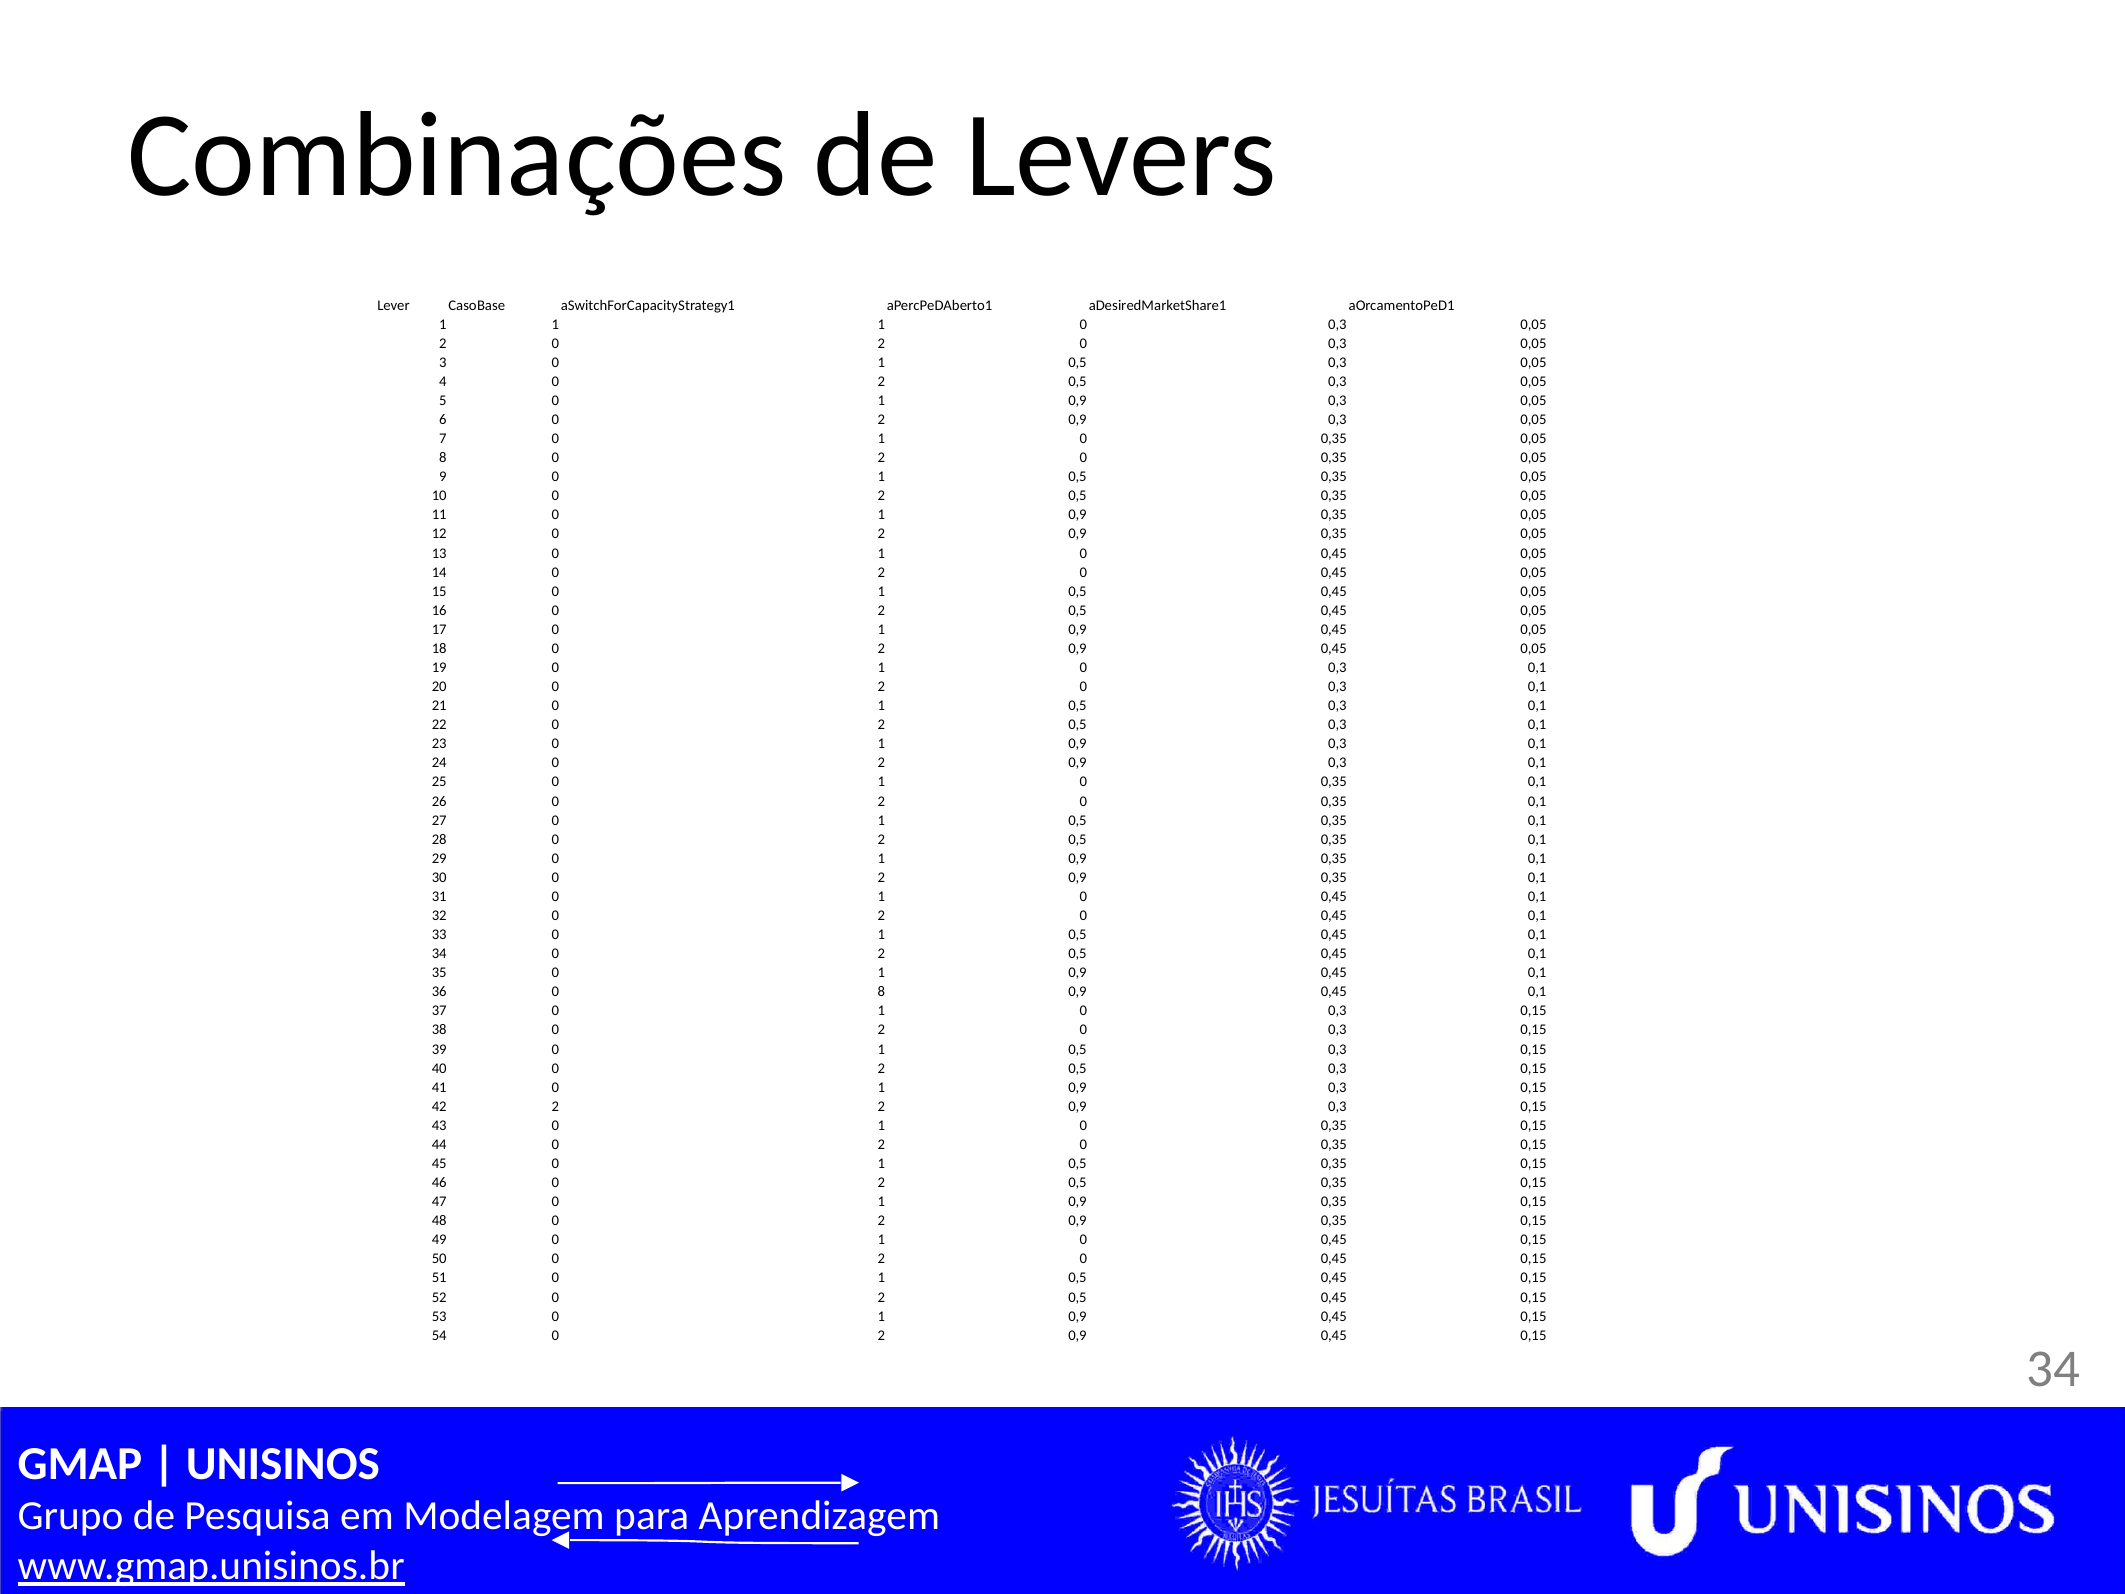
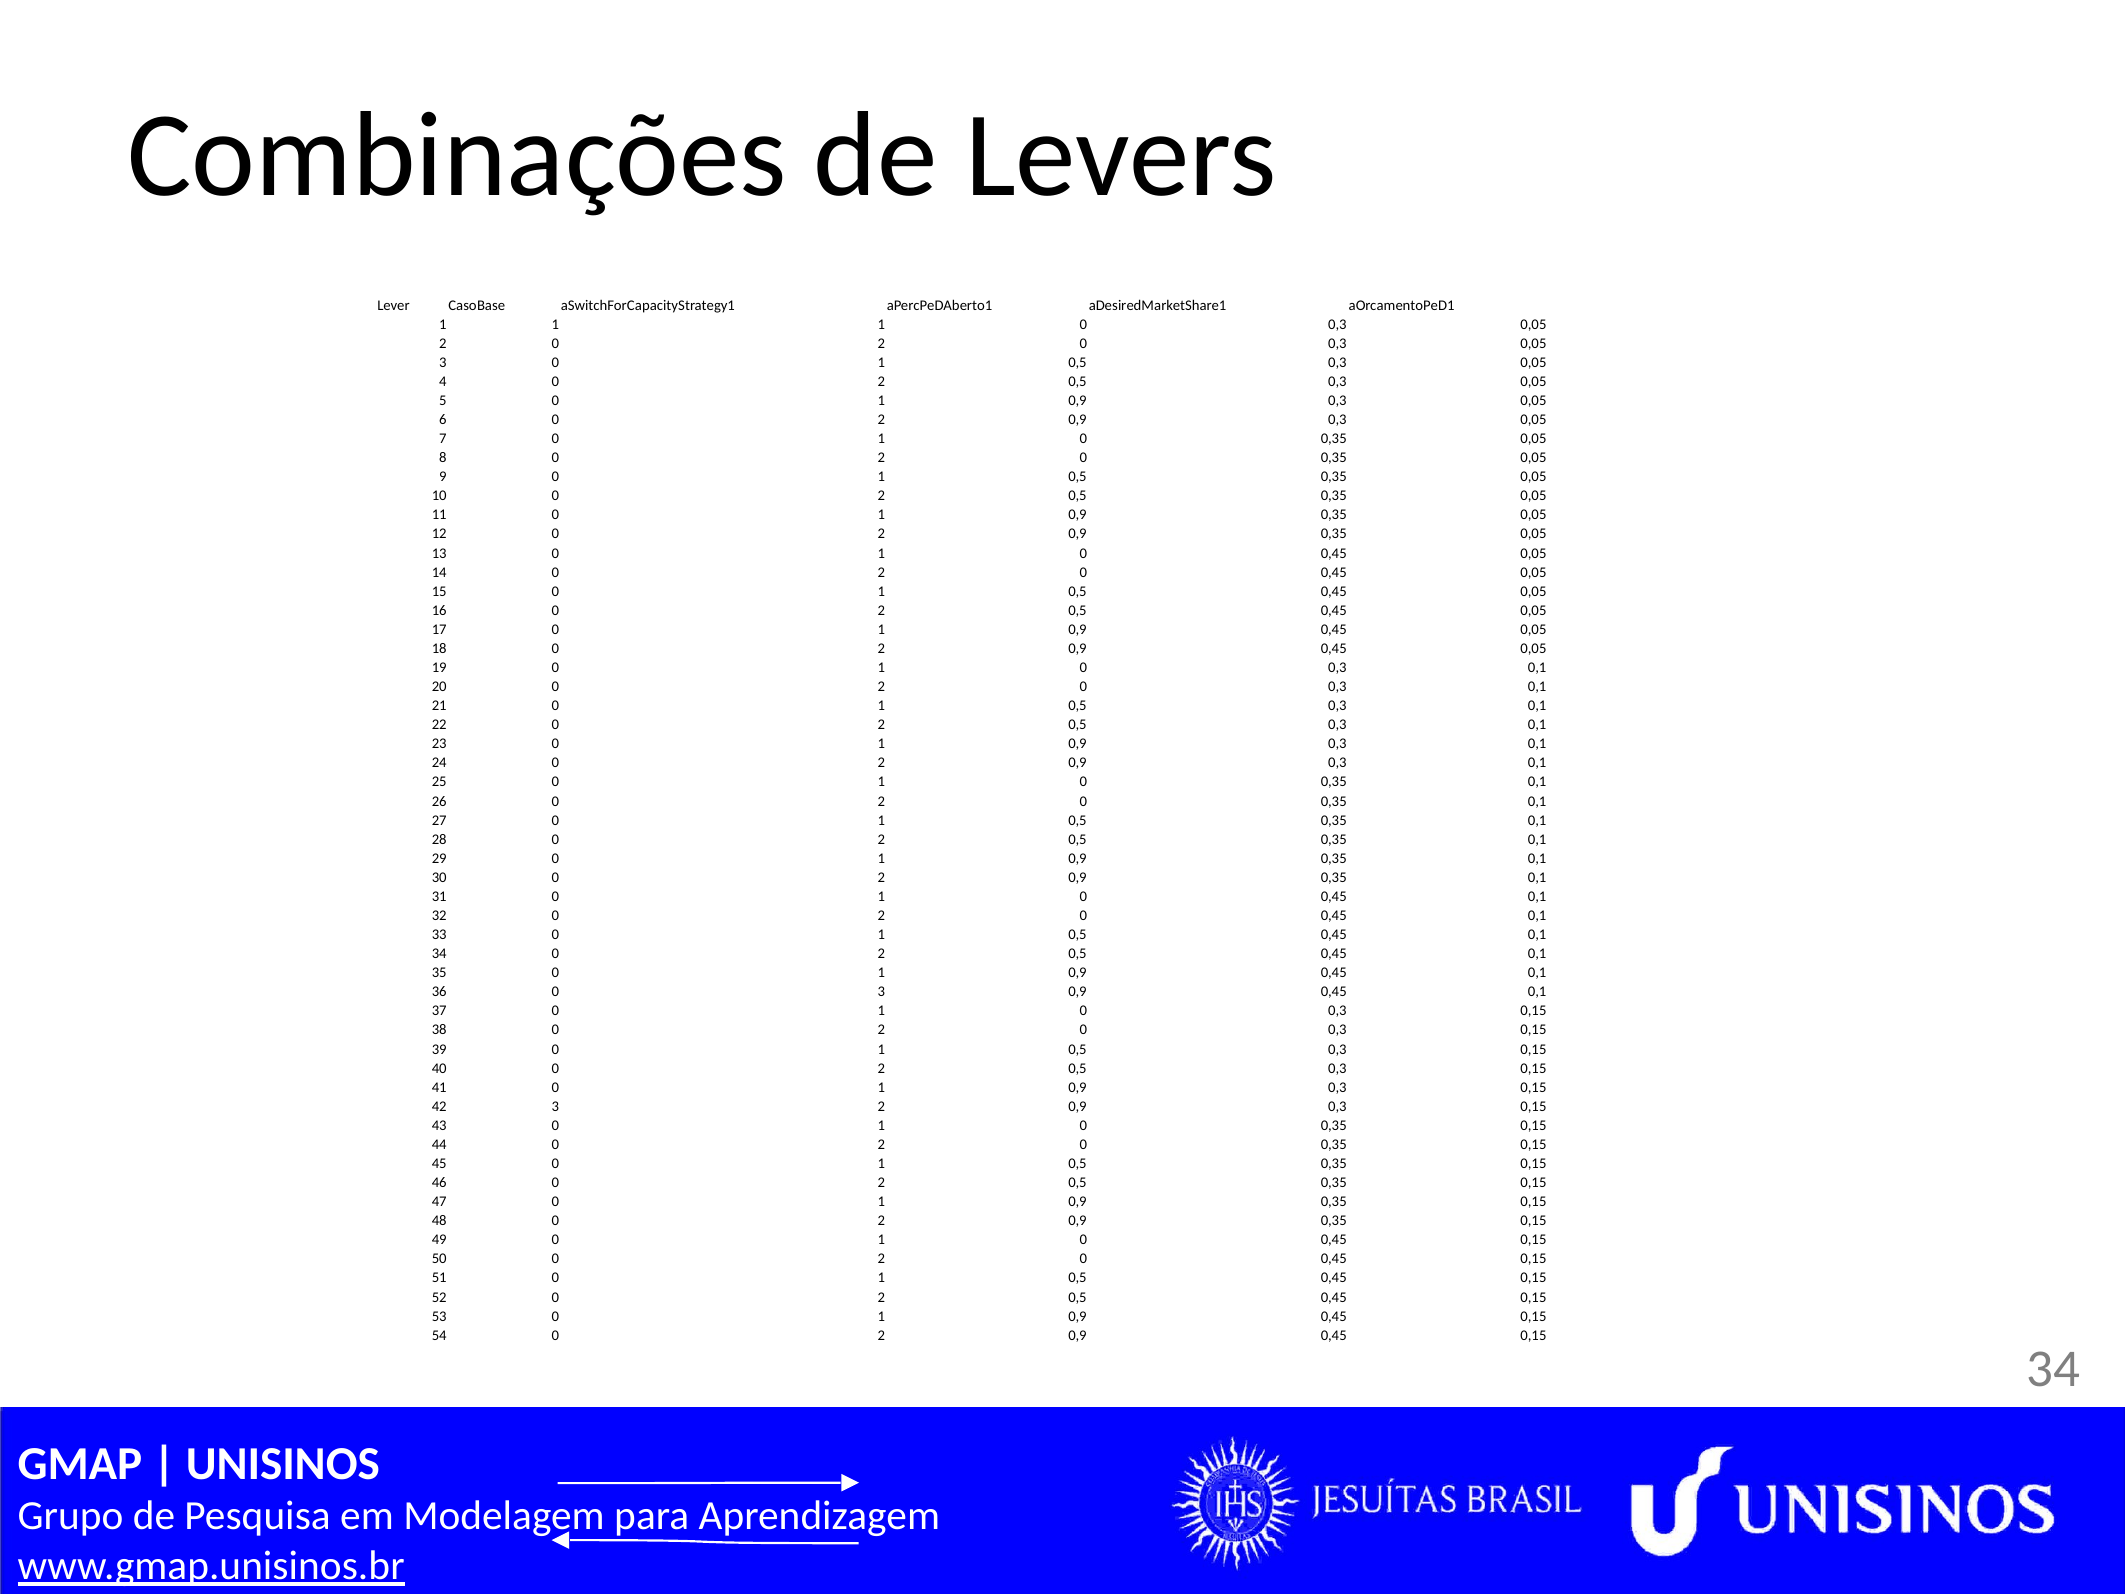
0 8: 8 -> 3
42 2: 2 -> 3
